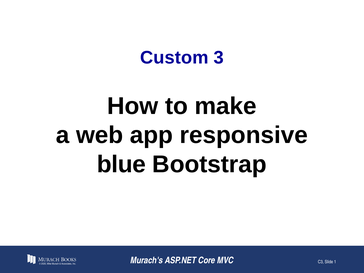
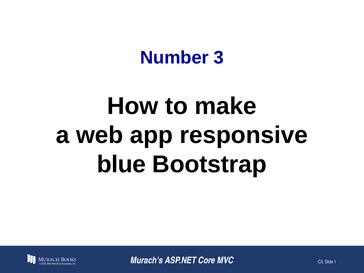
Custom: Custom -> Number
